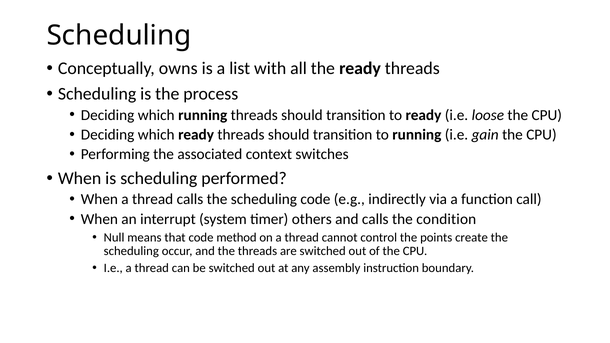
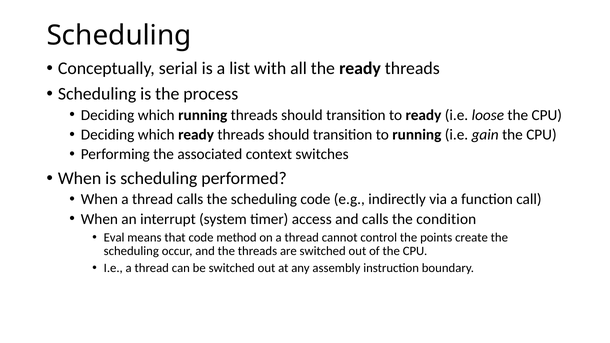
owns: owns -> serial
others: others -> access
Null: Null -> Eval
